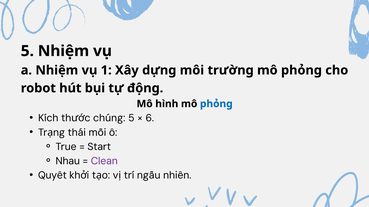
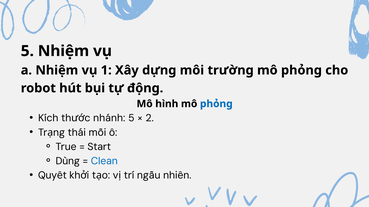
chúng: chúng -> nhánh
6: 6 -> 2
Nhau: Nhau -> Dùng
Clean colour: purple -> blue
